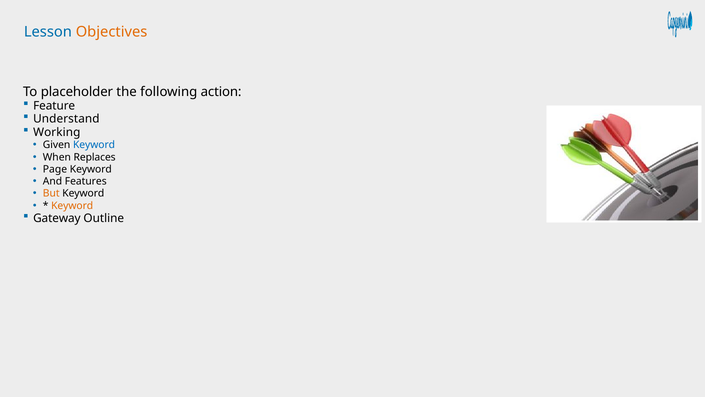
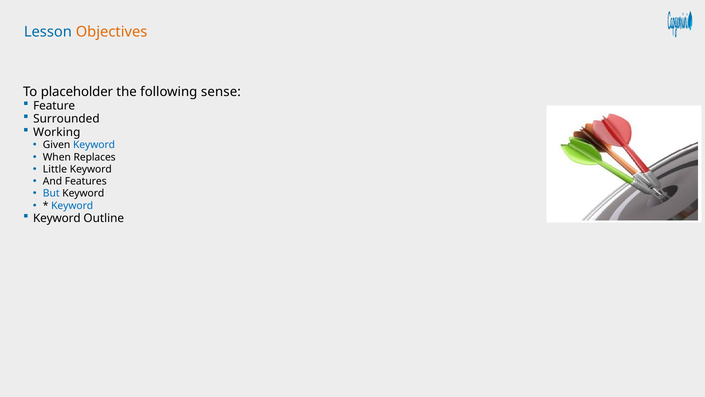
action: action -> sense
Understand: Understand -> Surrounded
Page: Page -> Little
But colour: orange -> blue
Keyword at (72, 205) colour: orange -> blue
Gateway at (57, 218): Gateway -> Keyword
